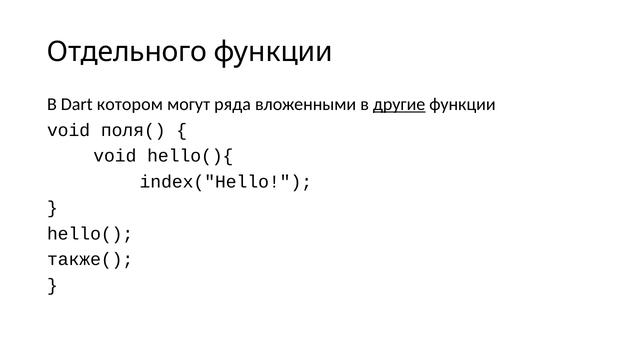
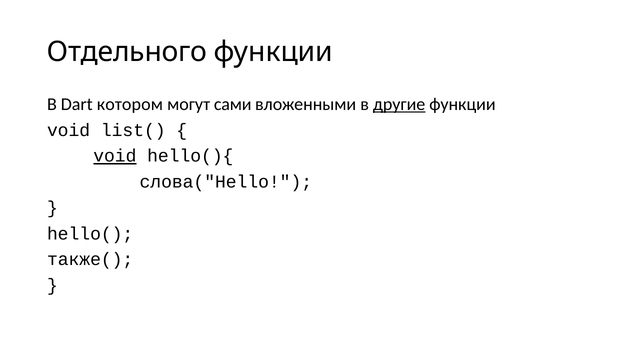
ряда: ряда -> сами
поля(: поля( -> list(
void at (115, 156) underline: none -> present
index("Hello: index("Hello -> слова("Hello
